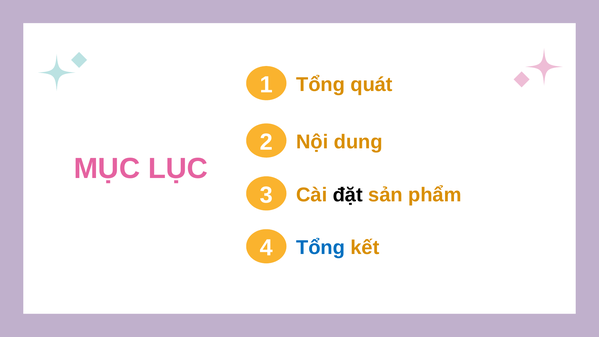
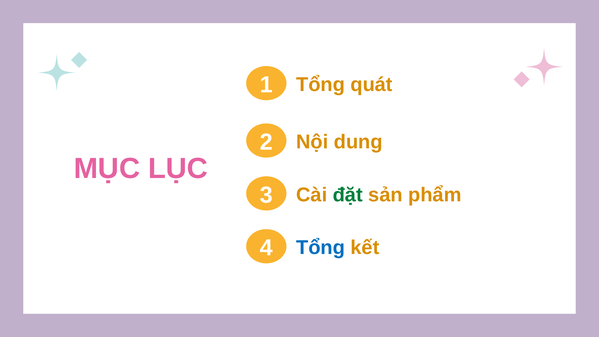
đặt colour: black -> green
